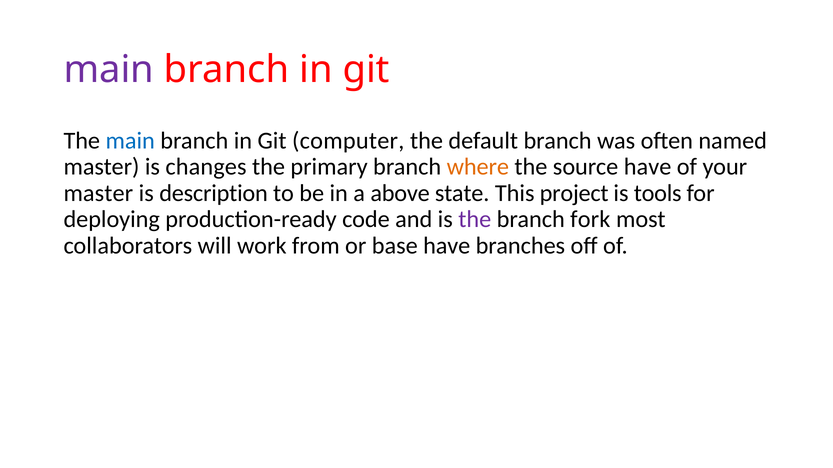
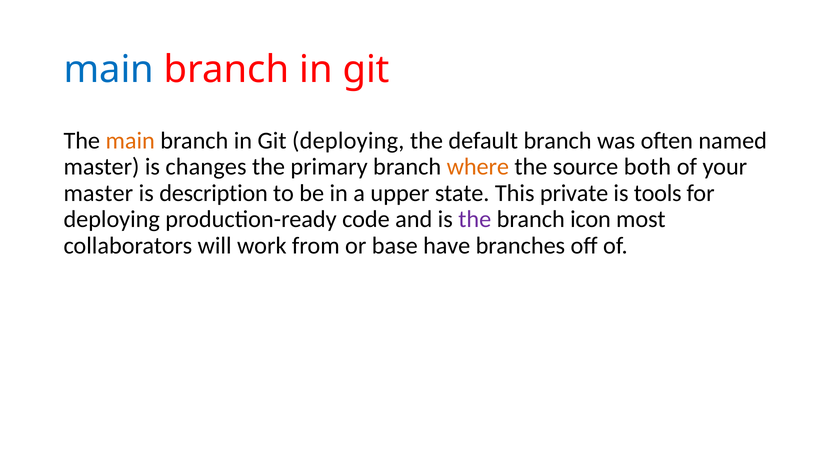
main at (109, 70) colour: purple -> blue
main at (130, 141) colour: blue -> orange
Git computer: computer -> deploying
source have: have -> both
above: above -> upper
project: project -> private
fork: fork -> icon
